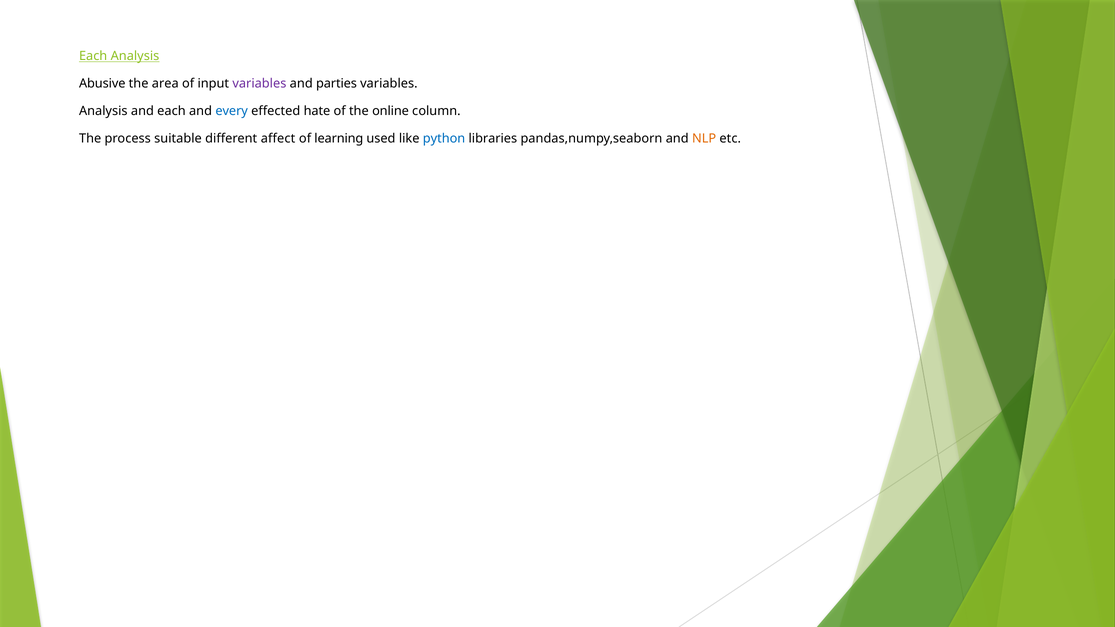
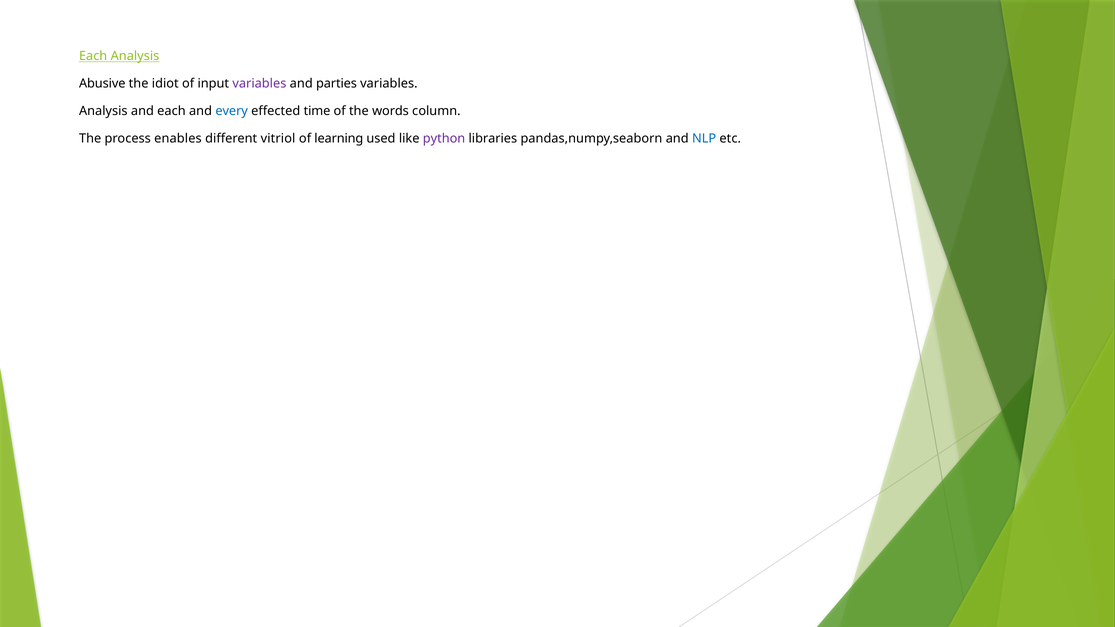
area: area -> idiot
hate: hate -> time
online: online -> words
suitable: suitable -> enables
affect: affect -> vitriol
python colour: blue -> purple
NLP colour: orange -> blue
